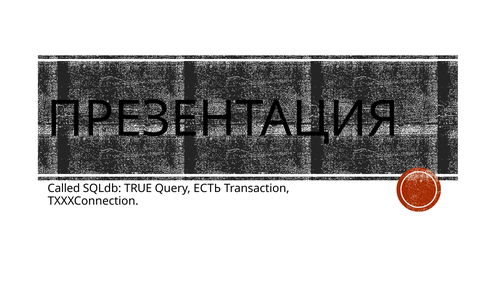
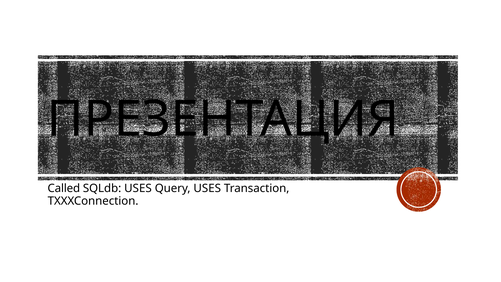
SQLdb TRUE: TRUE -> USES
Query ЕСТЬ: ЕСТЬ -> USES
